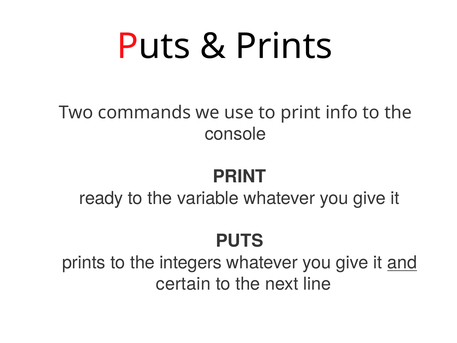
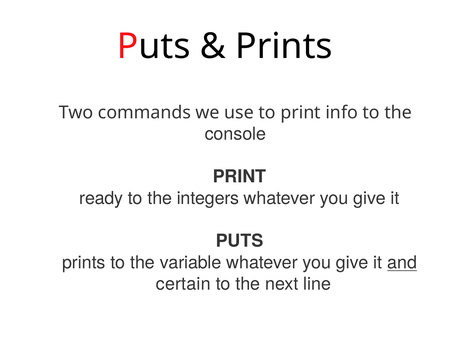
variable: variable -> integers
integers: integers -> variable
